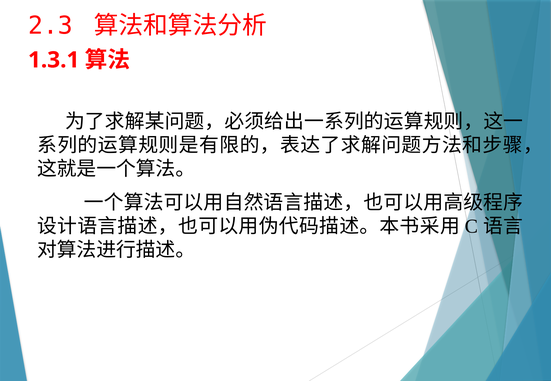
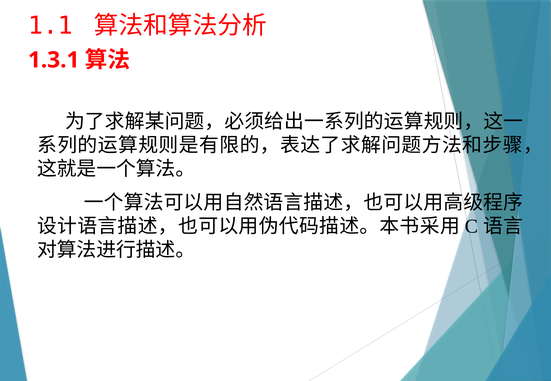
2.3: 2.3 -> 1.1
